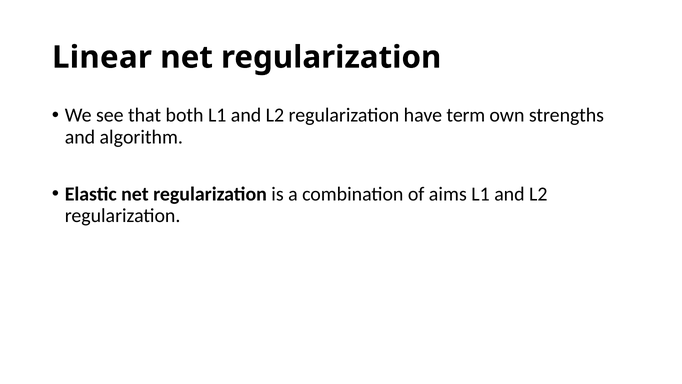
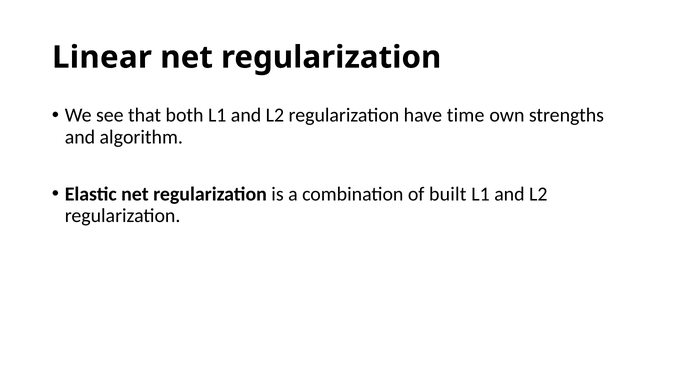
term: term -> time
aims: aims -> built
